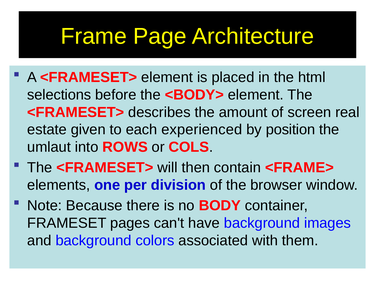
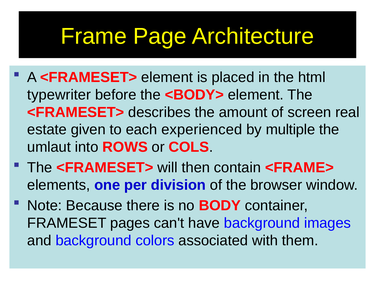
selections: selections -> typewriter
position: position -> multiple
